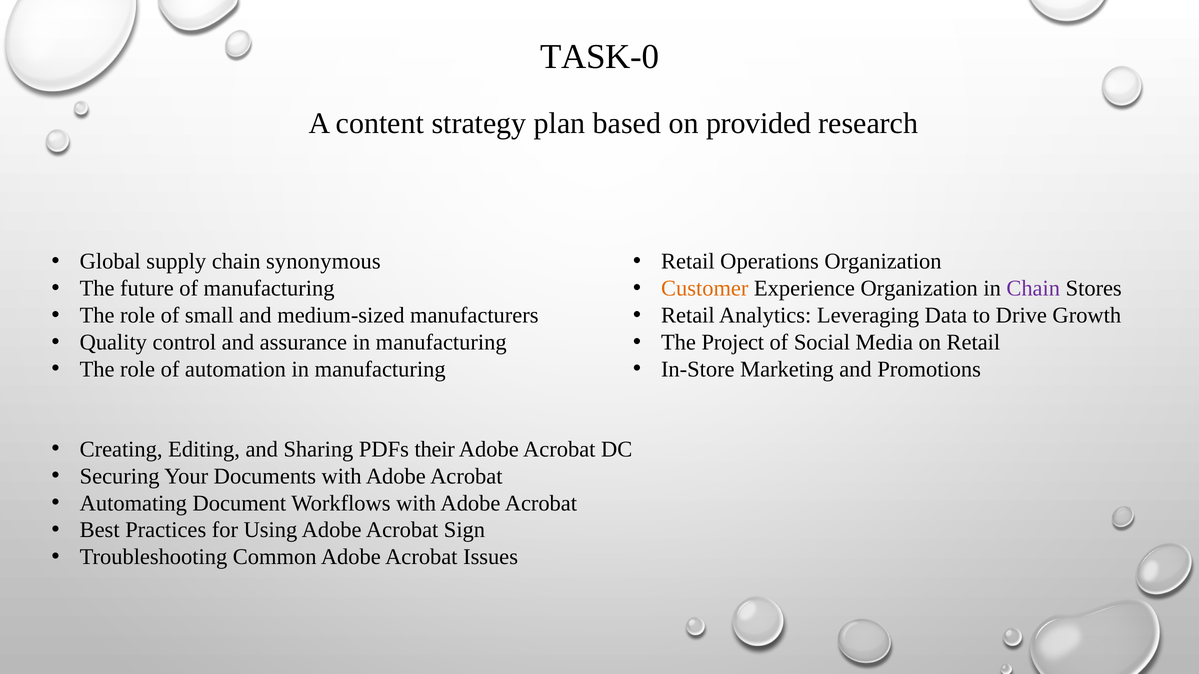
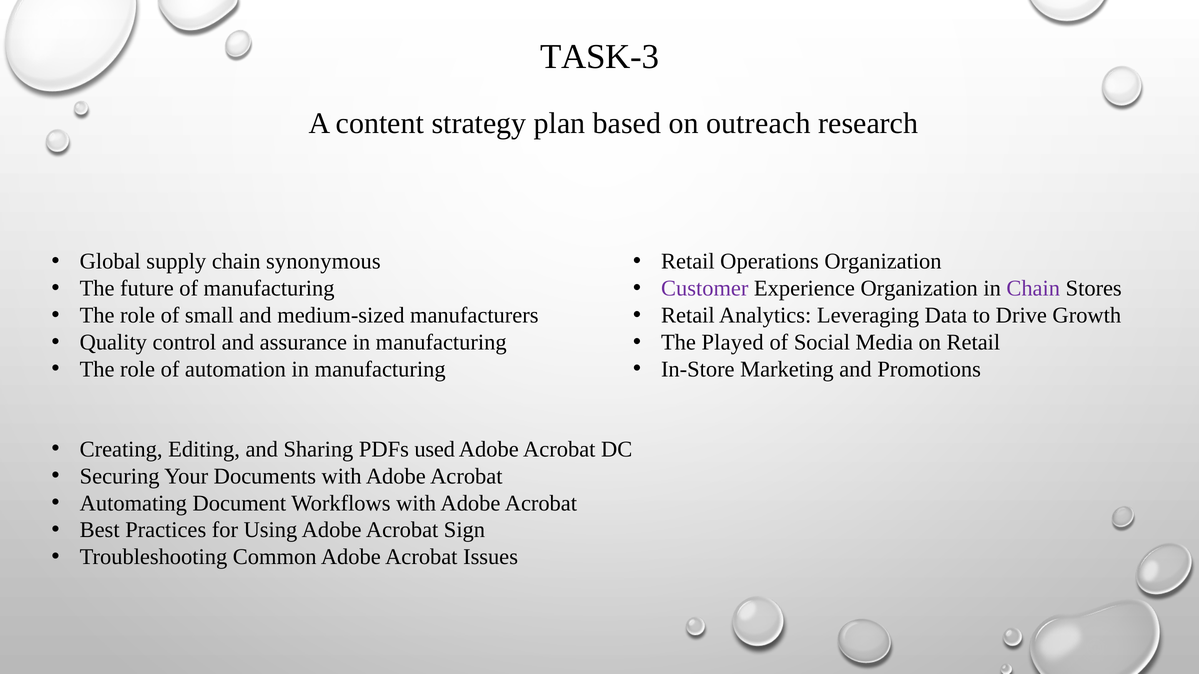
TASK-0: TASK-0 -> TASK-3
provided: provided -> outreach
Customer colour: orange -> purple
Project: Project -> Played
their: their -> used
